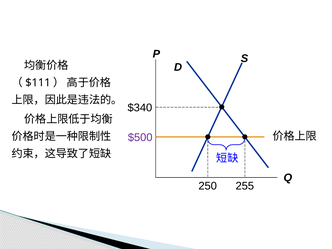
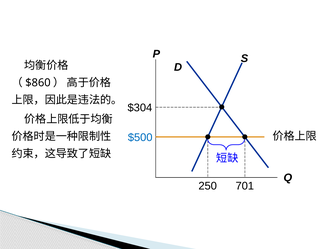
$111: $111 -> $860
$340: $340 -> $304
$500 colour: purple -> blue
255: 255 -> 701
